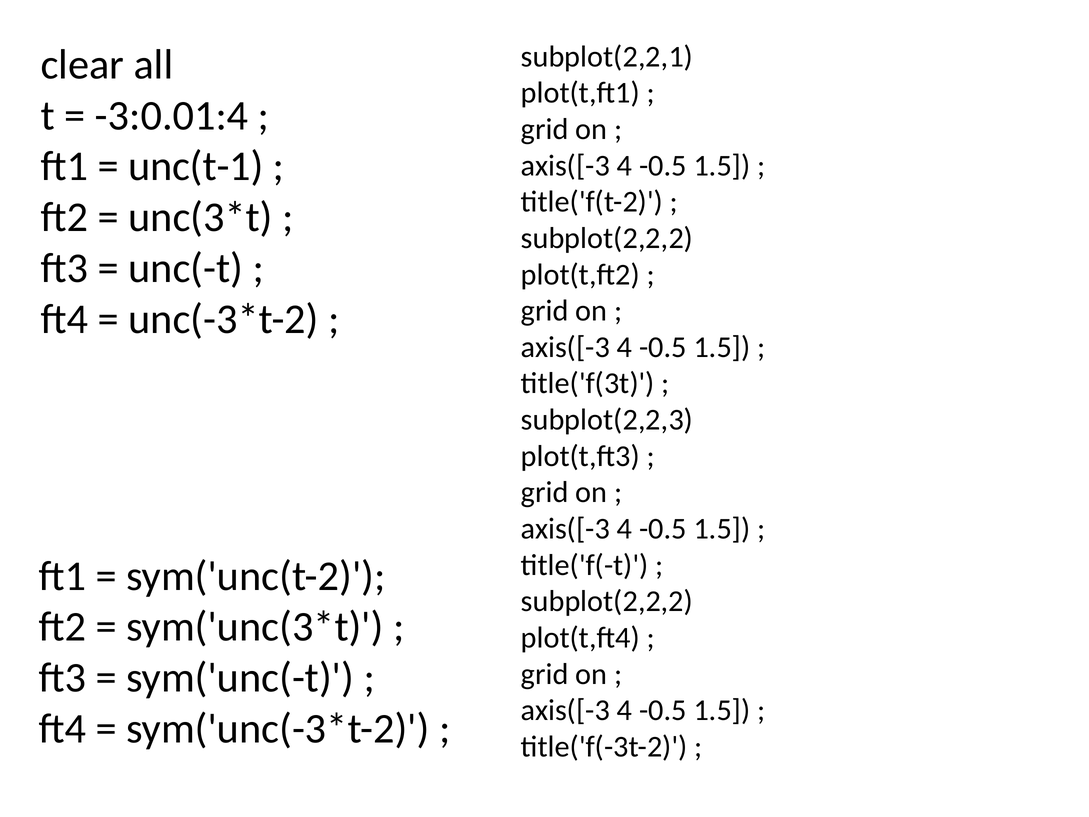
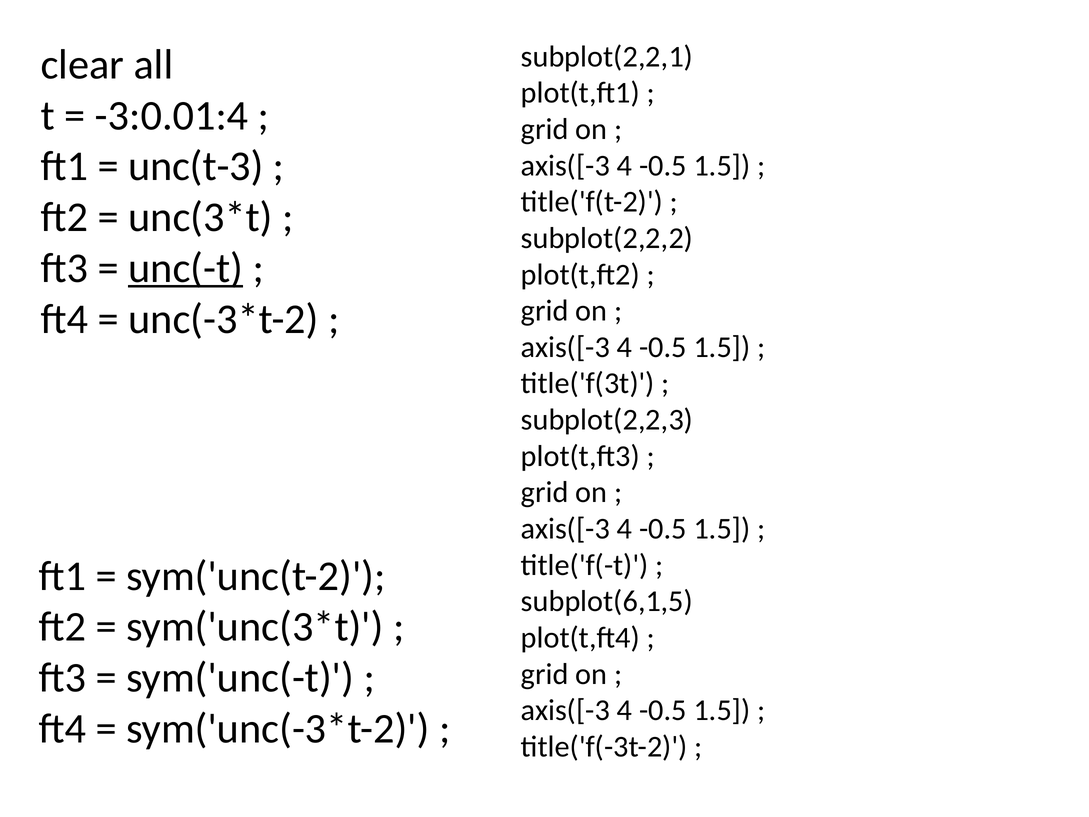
unc(t-1: unc(t-1 -> unc(t-3
unc(-t underline: none -> present
subplot(2,2,2 at (607, 601): subplot(2,2,2 -> subplot(6,1,5
